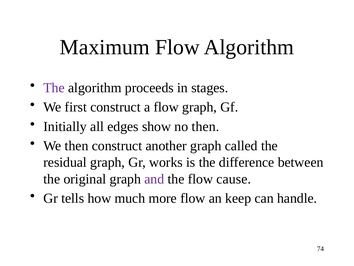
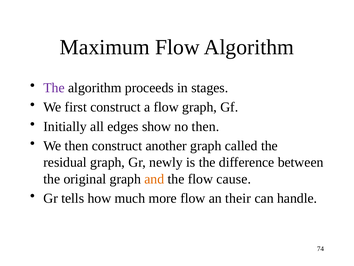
works: works -> newly
and colour: purple -> orange
keep: keep -> their
